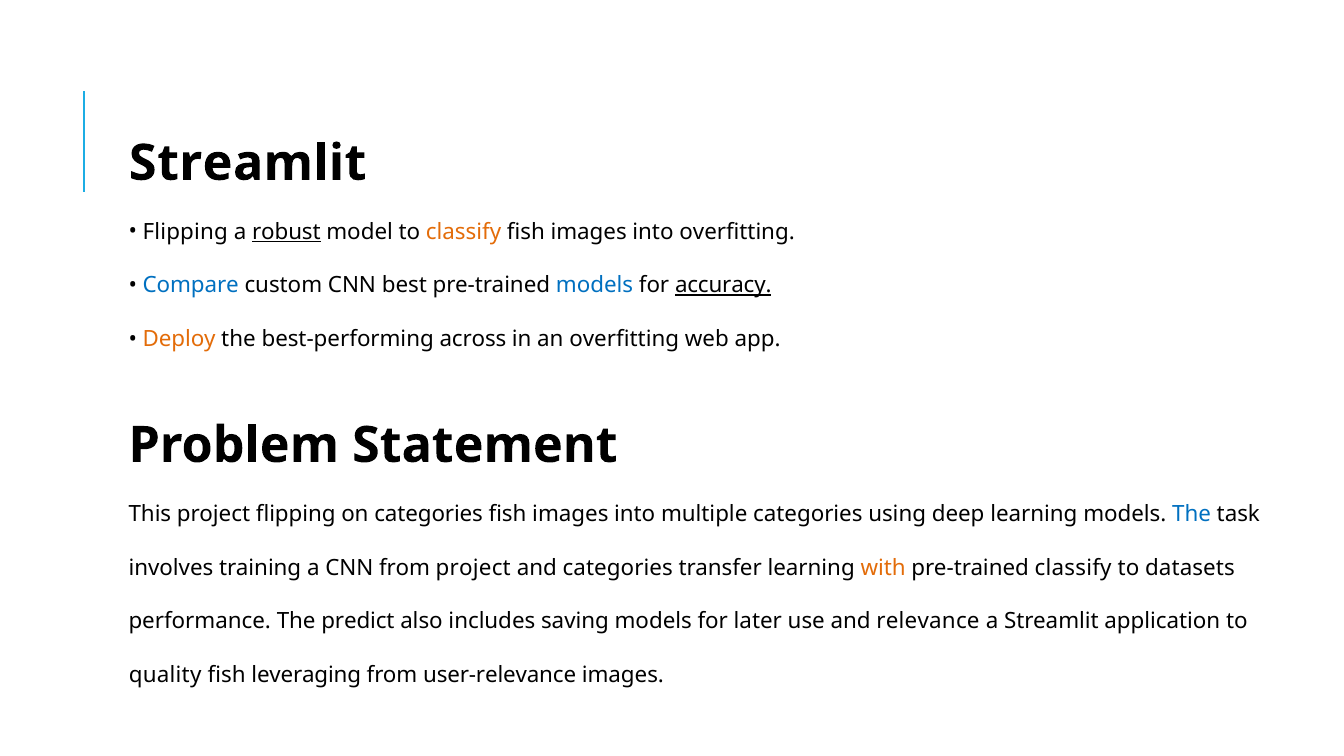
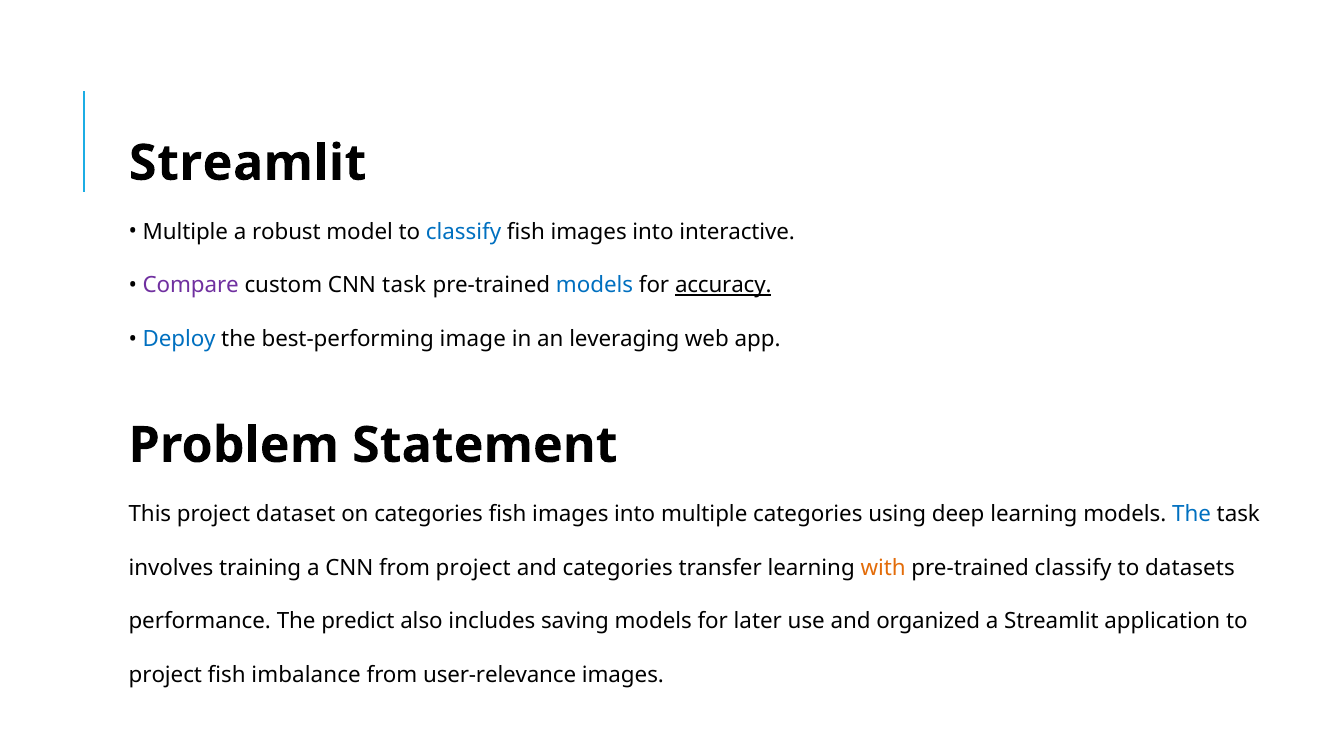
Flipping at (185, 232): Flipping -> Multiple
robust underline: present -> none
classify at (464, 232) colour: orange -> blue
into overfitting: overfitting -> interactive
Compare colour: blue -> purple
CNN best: best -> task
Deploy colour: orange -> blue
across: across -> image
an overfitting: overfitting -> leveraging
project flipping: flipping -> dataset
relevance: relevance -> organized
quality at (165, 675): quality -> project
leveraging: leveraging -> imbalance
